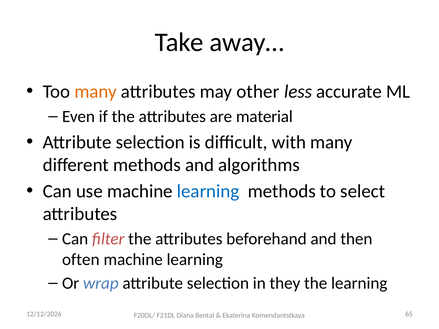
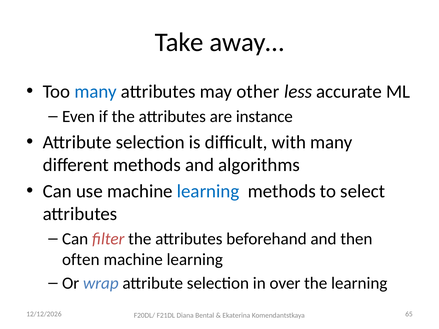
many at (96, 92) colour: orange -> blue
material: material -> instance
they: they -> over
